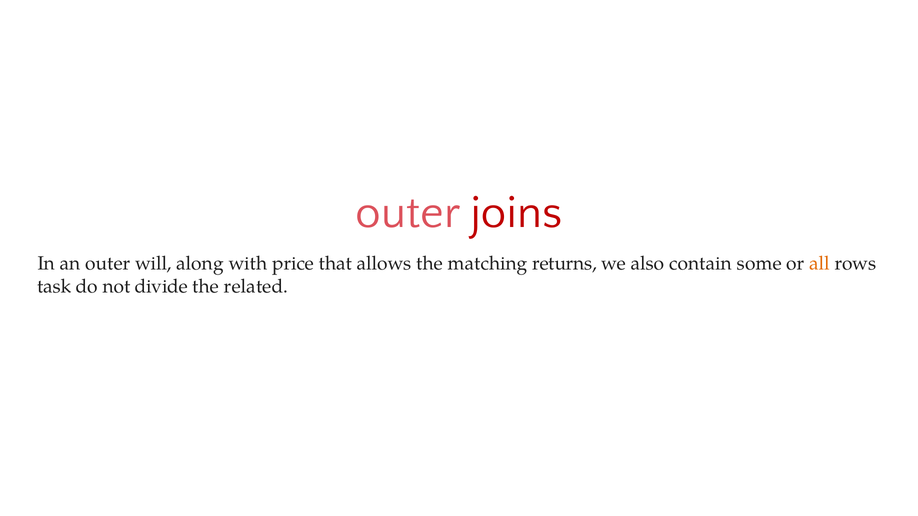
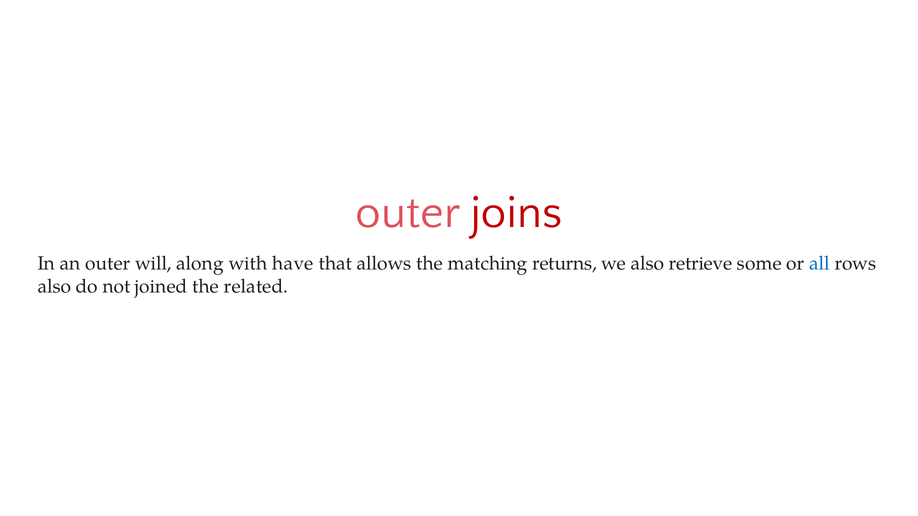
price: price -> have
contain: contain -> retrieve
all colour: orange -> blue
task at (54, 286): task -> also
divide: divide -> joined
